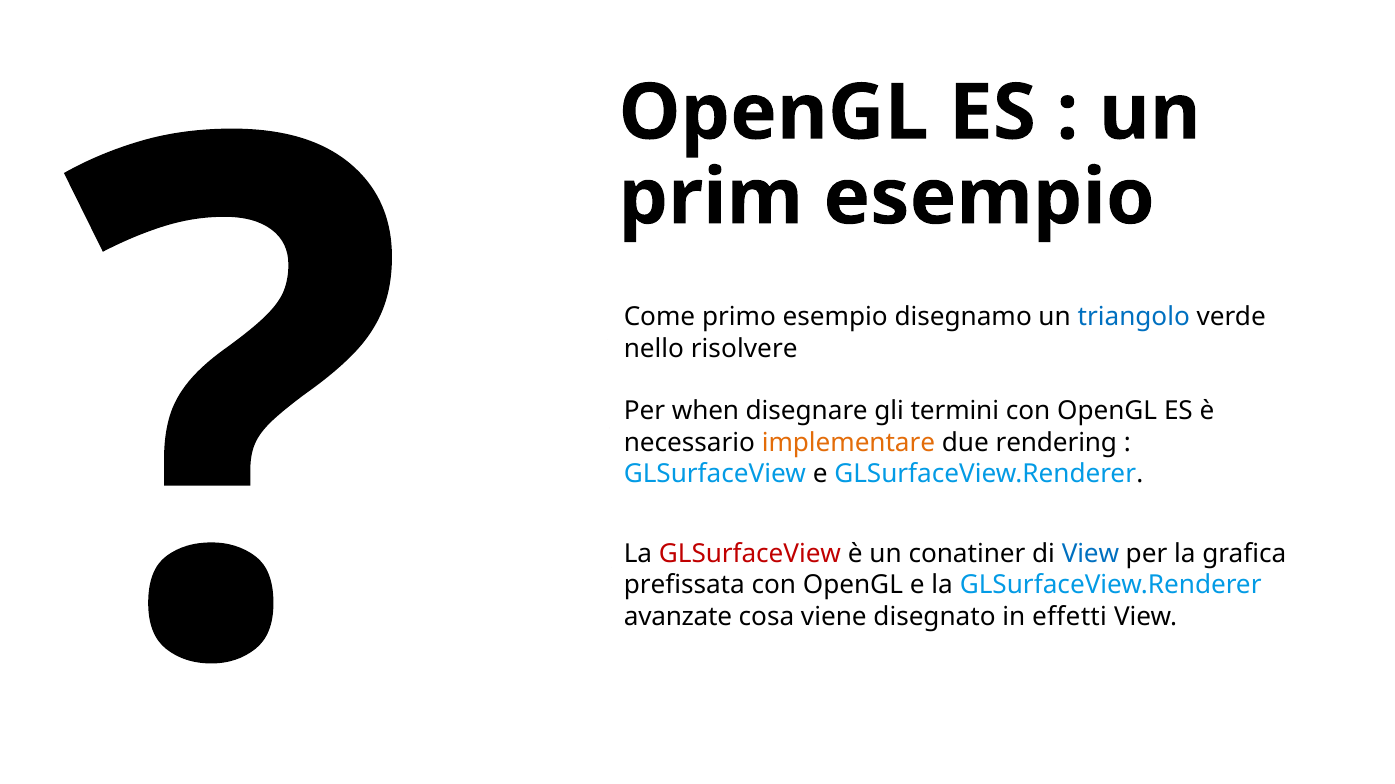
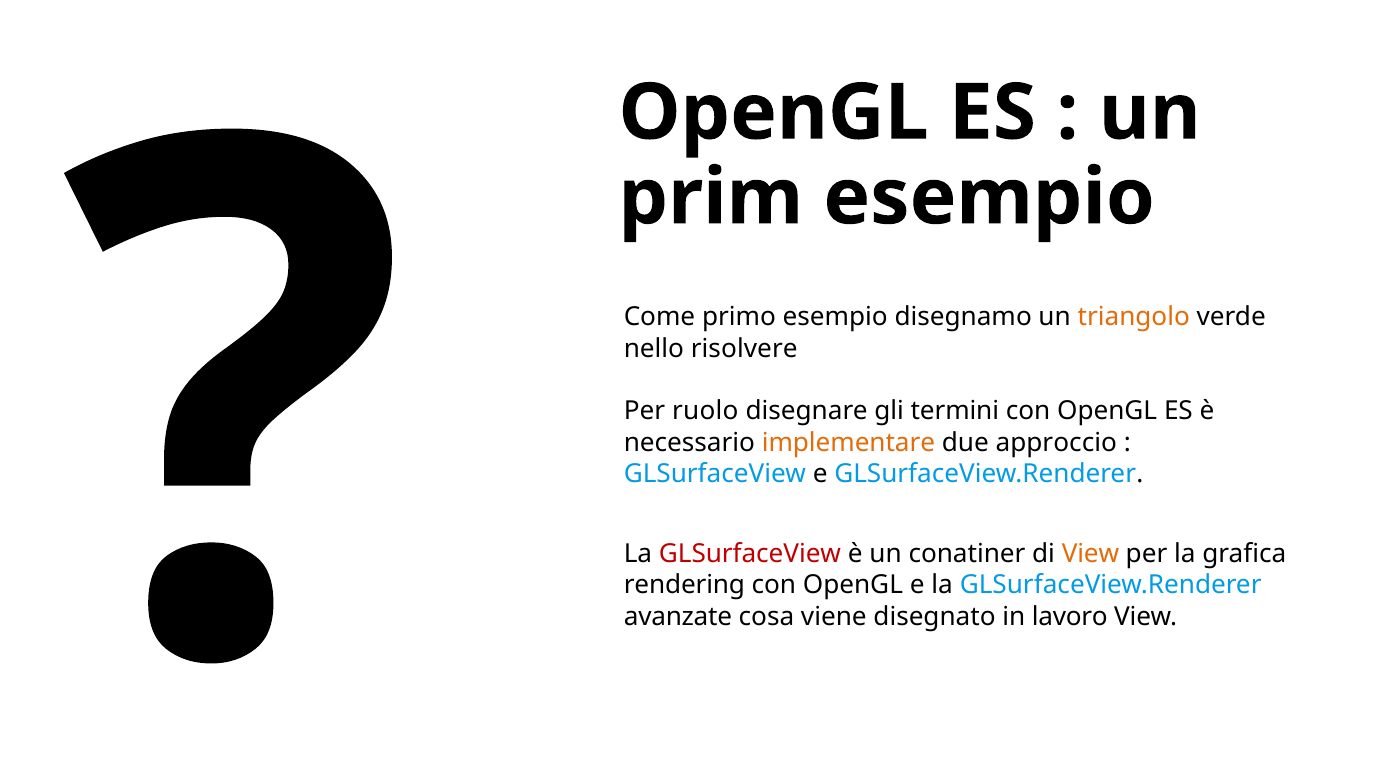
triangolo colour: blue -> orange
when: when -> ruolo
rendering: rendering -> approccio
View at (1090, 554) colour: blue -> orange
prefissata: prefissata -> rendering
effetti: effetti -> lavoro
